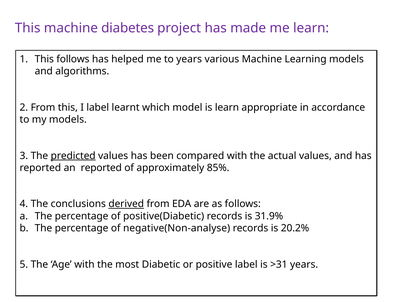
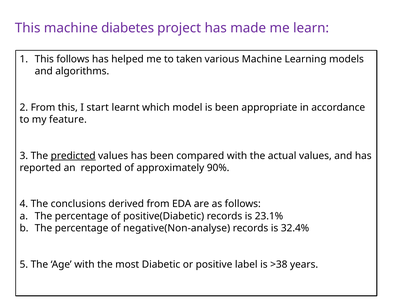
to years: years -> taken
I label: label -> start
is learn: learn -> been
my models: models -> feature
85%: 85% -> 90%
derived underline: present -> none
31.9%: 31.9% -> 23.1%
20.2%: 20.2% -> 32.4%
>31: >31 -> >38
